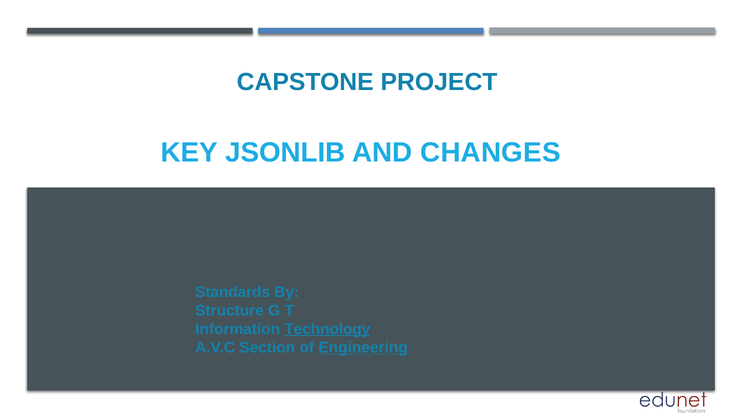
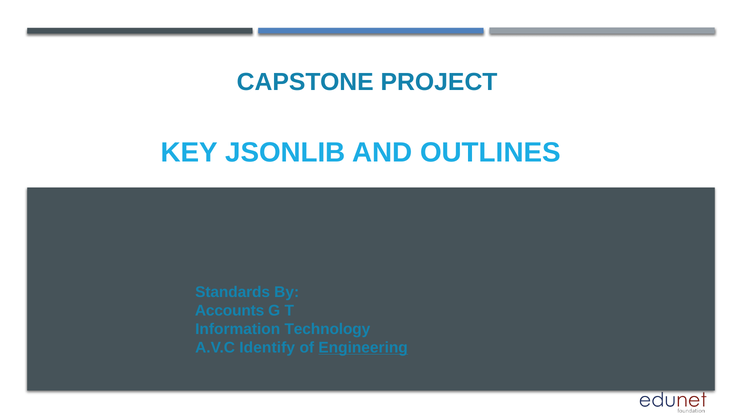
CHANGES: CHANGES -> OUTLINES
Structure: Structure -> Accounts
Technology underline: present -> none
Section: Section -> Identify
